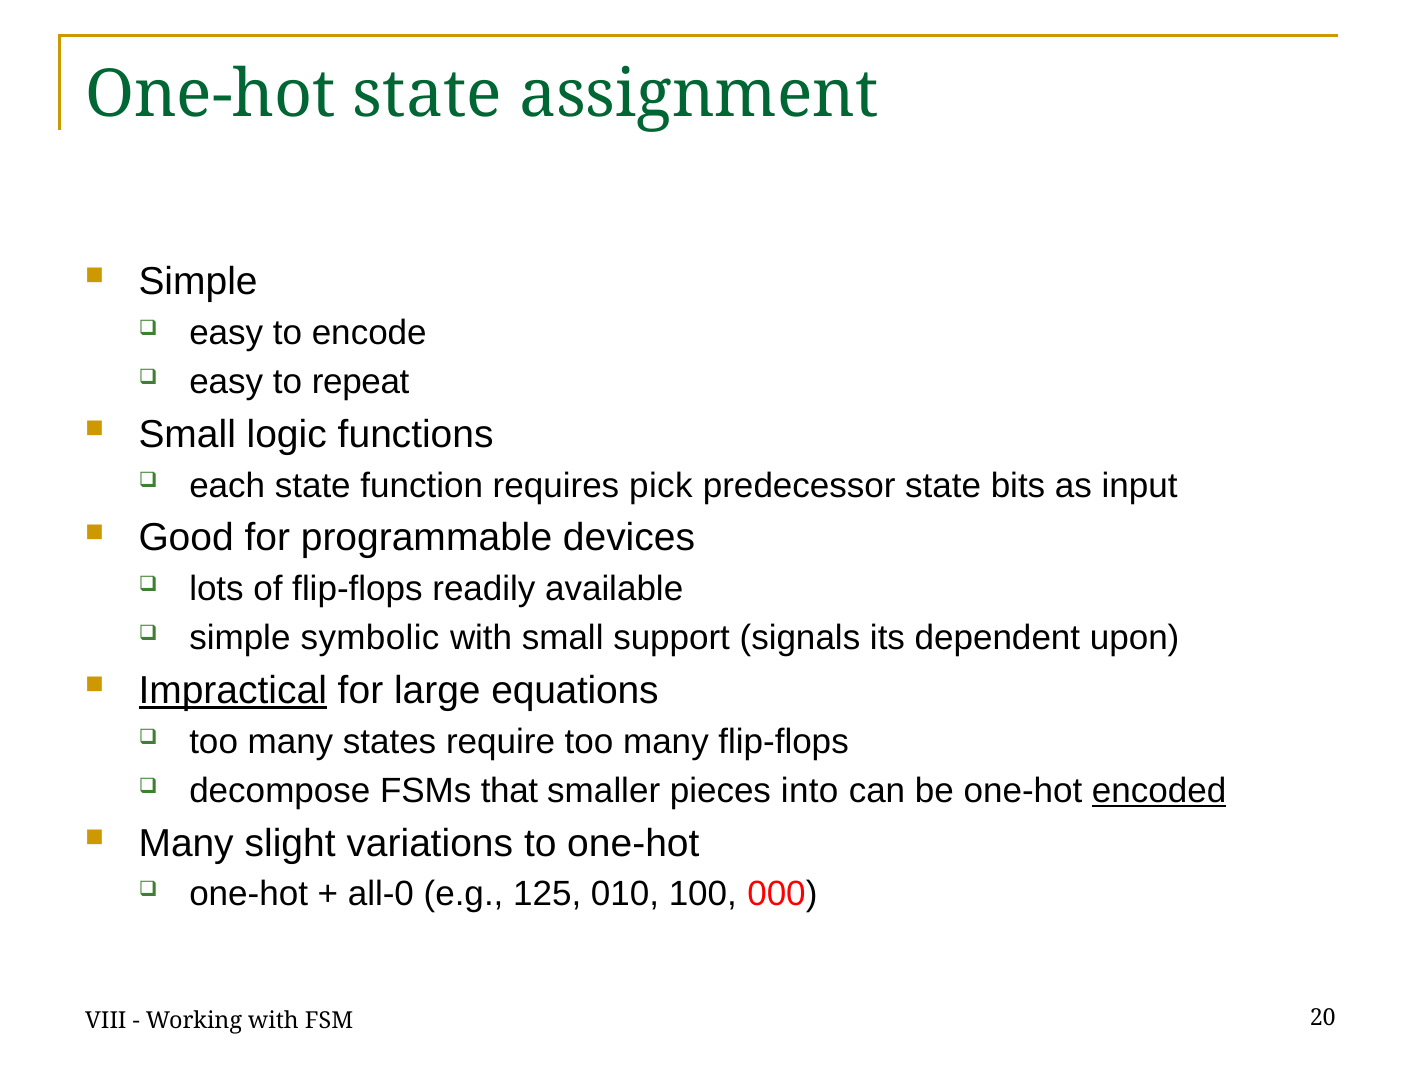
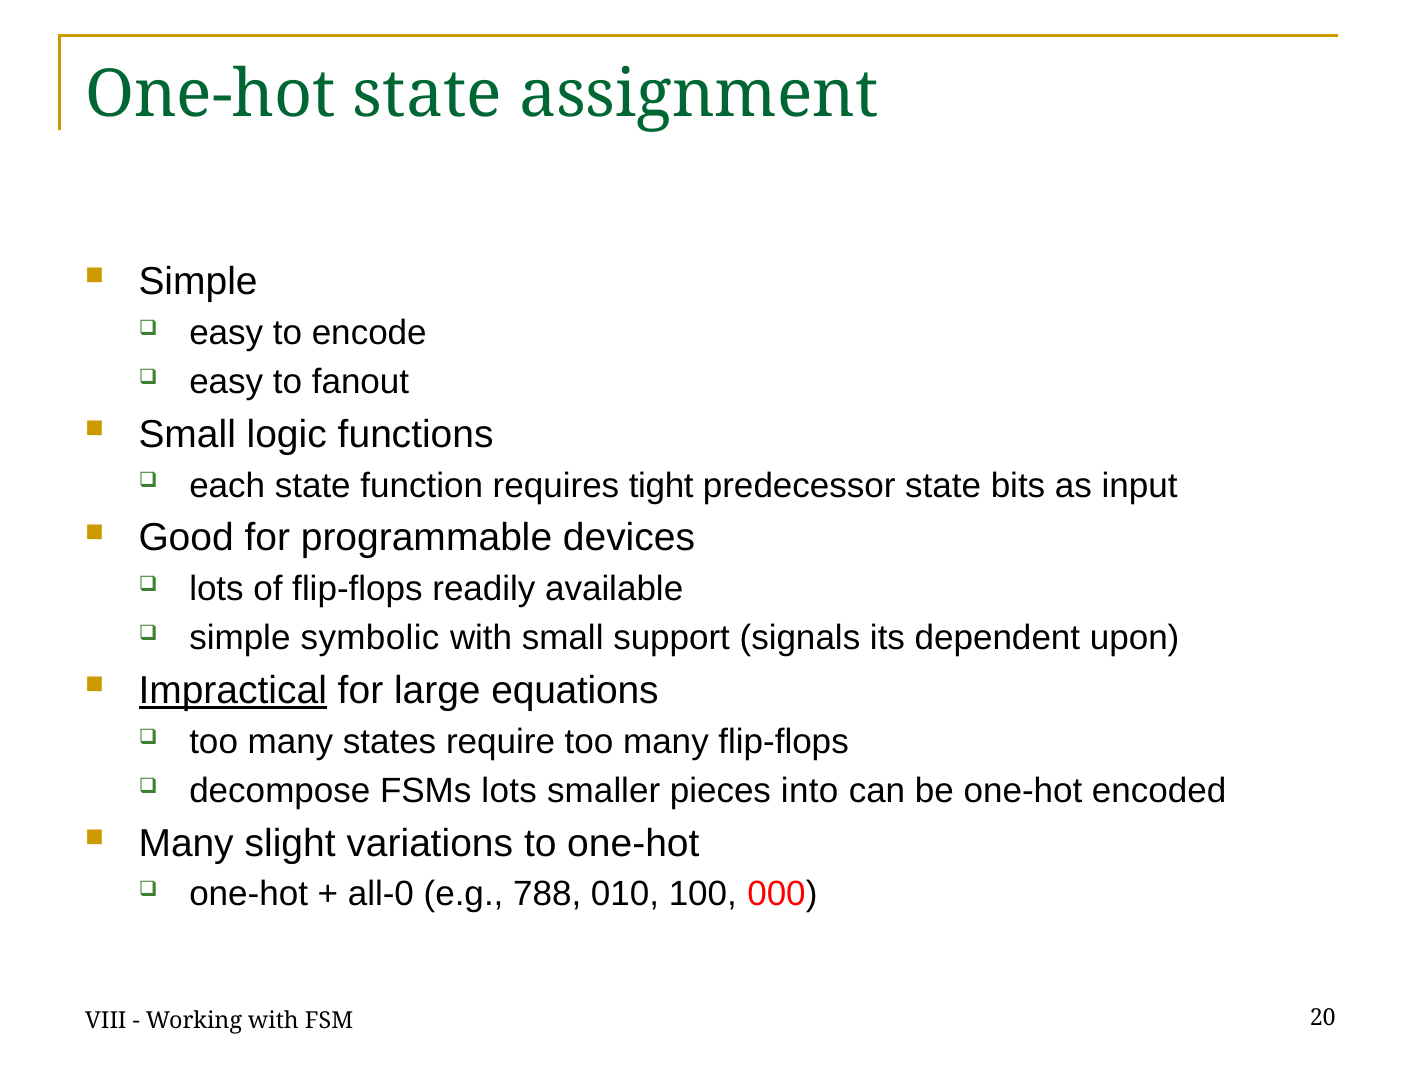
repeat: repeat -> fanout
pick: pick -> tight
FSMs that: that -> lots
encoded underline: present -> none
125: 125 -> 788
